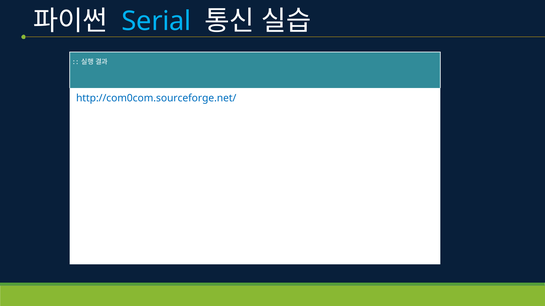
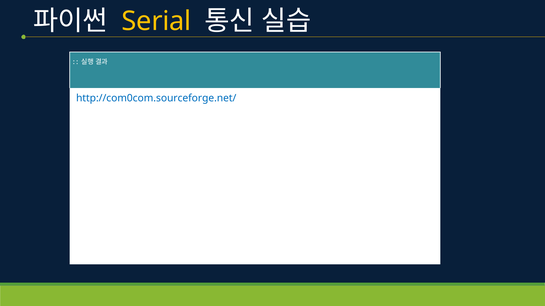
Serial colour: light blue -> yellow
